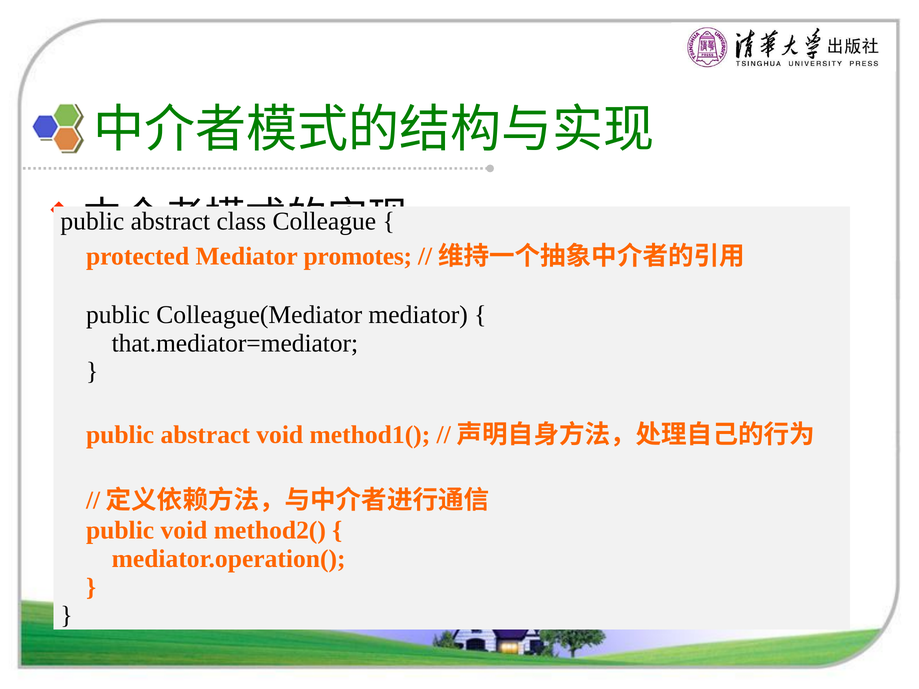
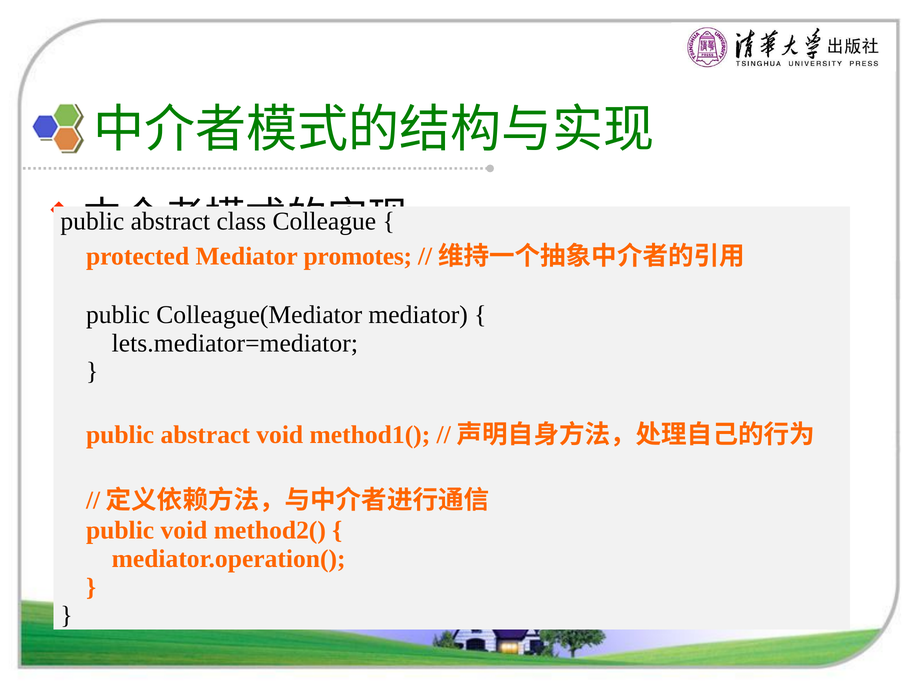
that.mediator=mediator: that.mediator=mediator -> lets.mediator=mediator
